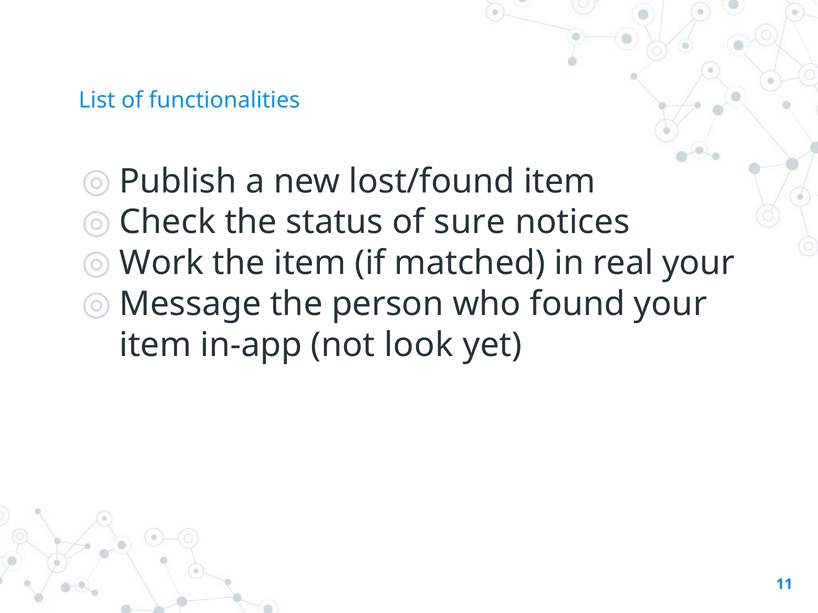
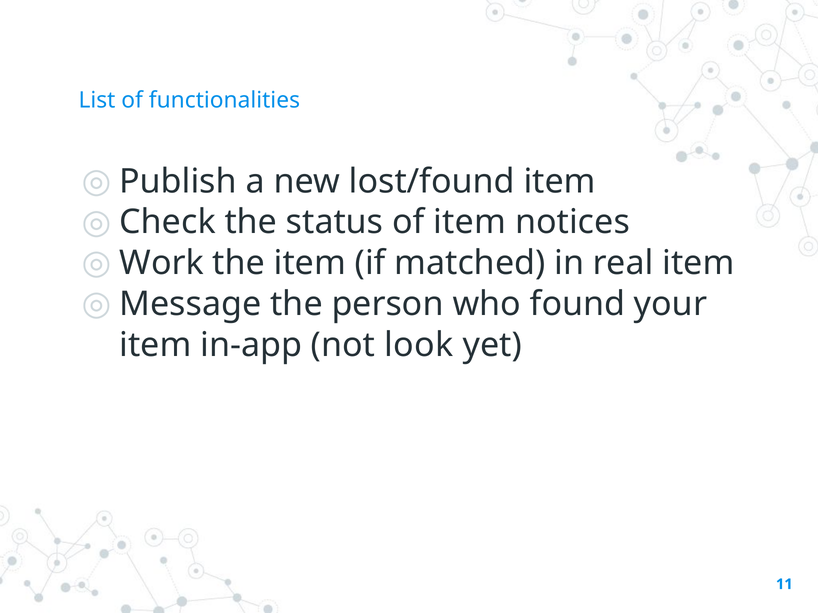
of sure: sure -> item
real your: your -> item
